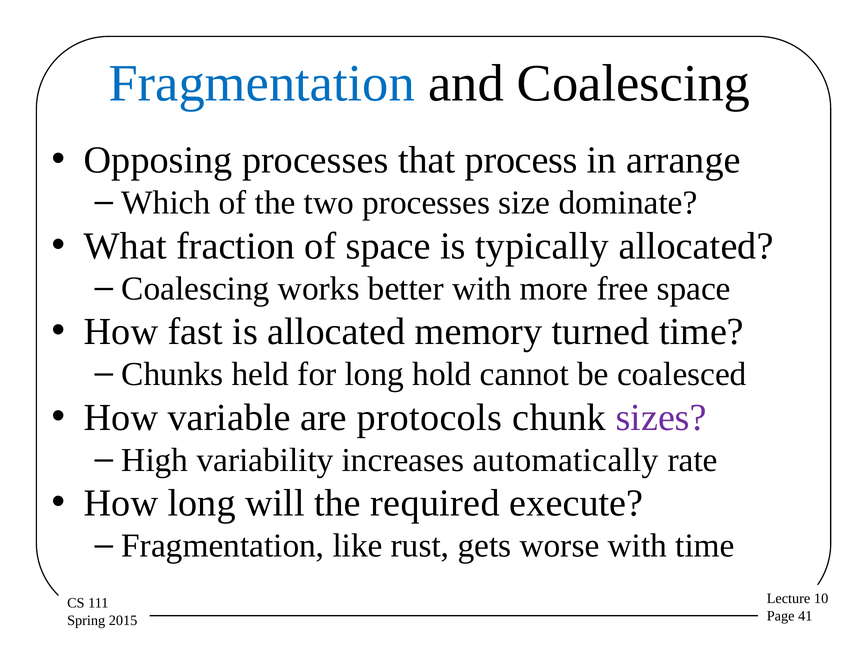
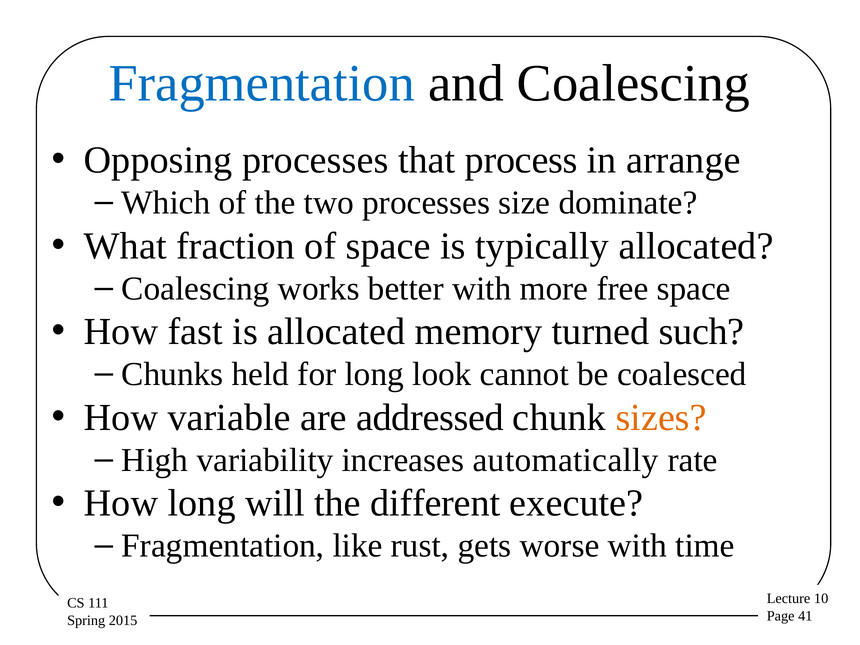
turned time: time -> such
hold: hold -> look
protocols: protocols -> addressed
sizes colour: purple -> orange
required: required -> different
